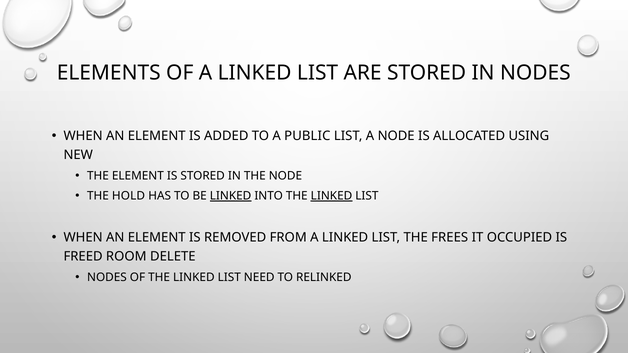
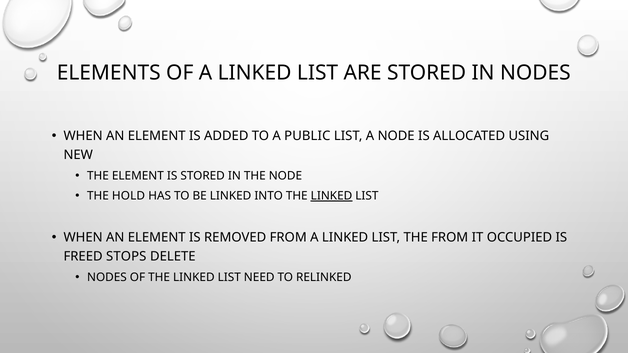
LINKED at (231, 196) underline: present -> none
THE FREES: FREES -> FROM
ROOM: ROOM -> STOPS
